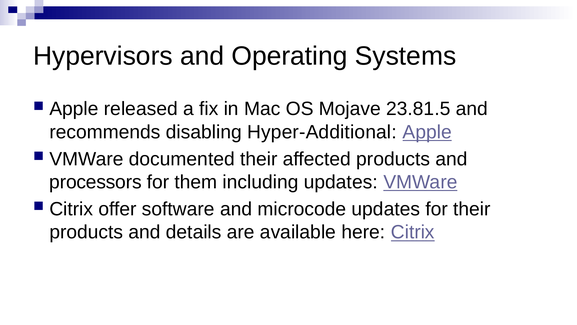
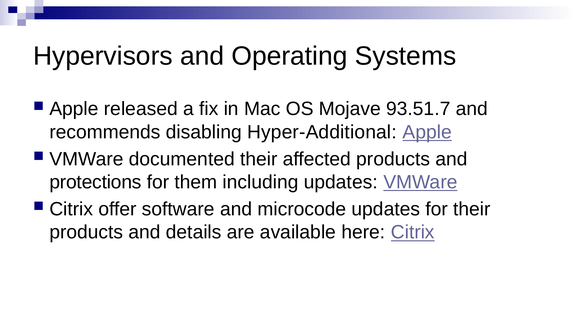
23.81.5: 23.81.5 -> 93.51.7
processors: processors -> protections
